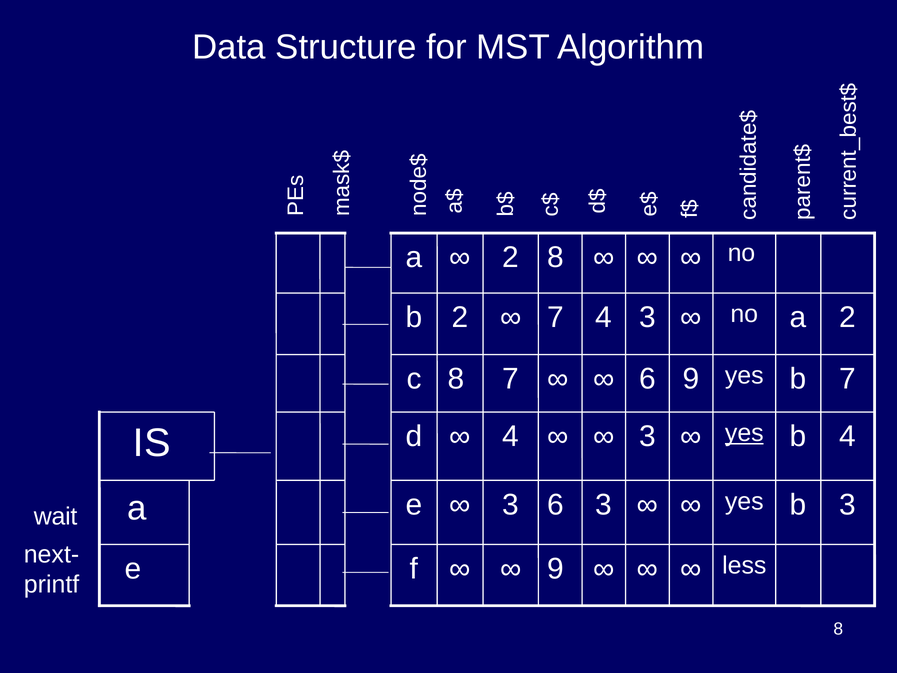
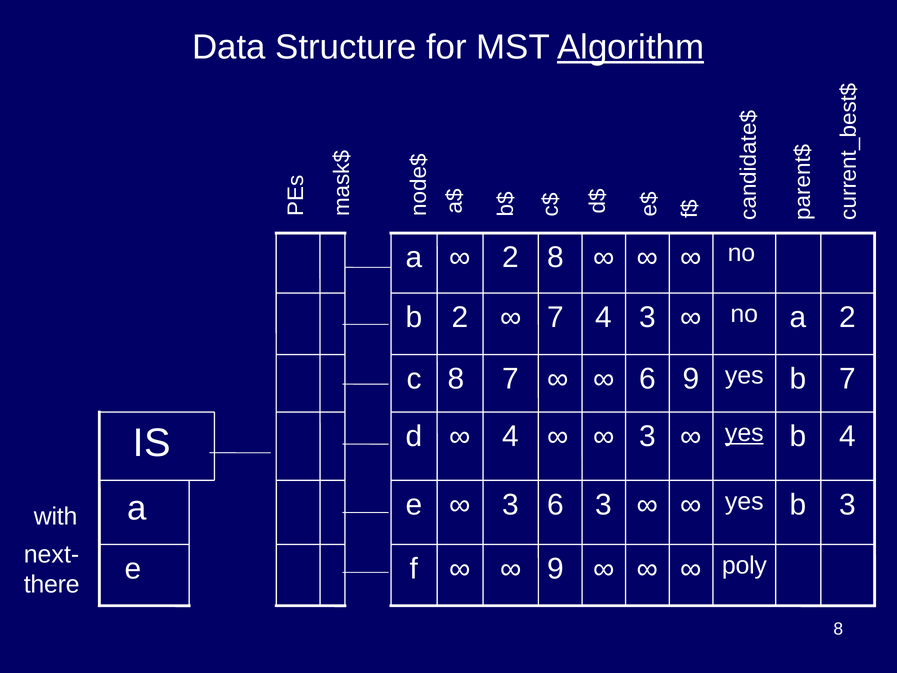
Algorithm underline: none -> present
wait: wait -> with
less: less -> poly
printf: printf -> there
